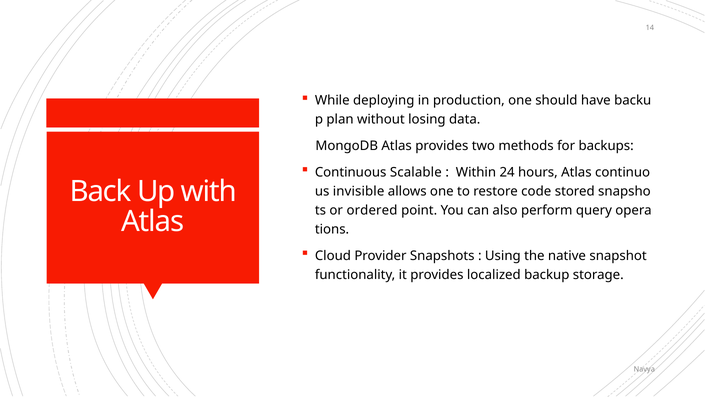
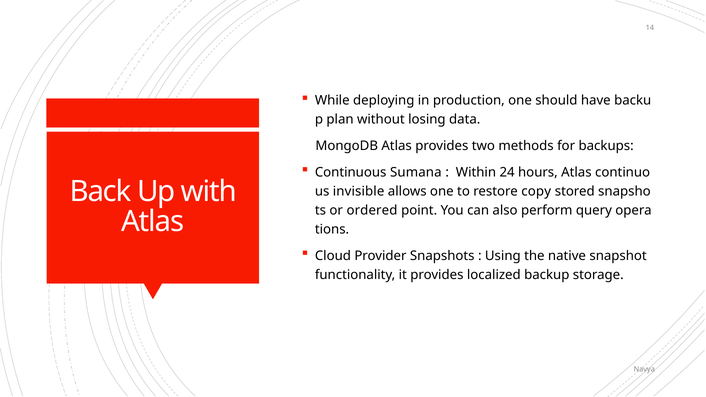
Scalable: Scalable -> Sumana
code: code -> copy
